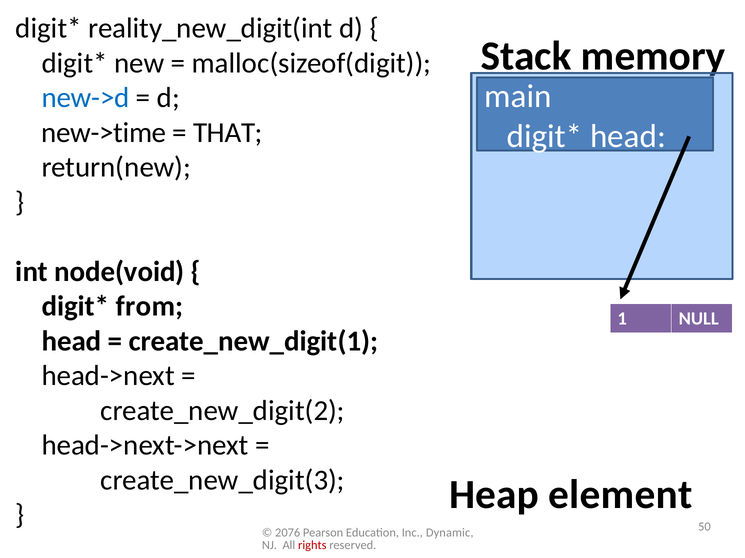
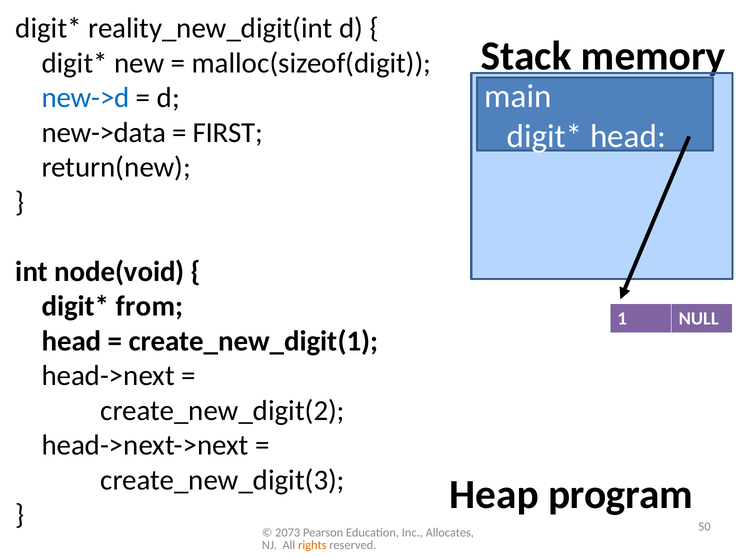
new->time: new->time -> new->data
THAT: THAT -> FIRST
element: element -> program
2076: 2076 -> 2073
Dynamic: Dynamic -> Allocates
rights colour: red -> orange
